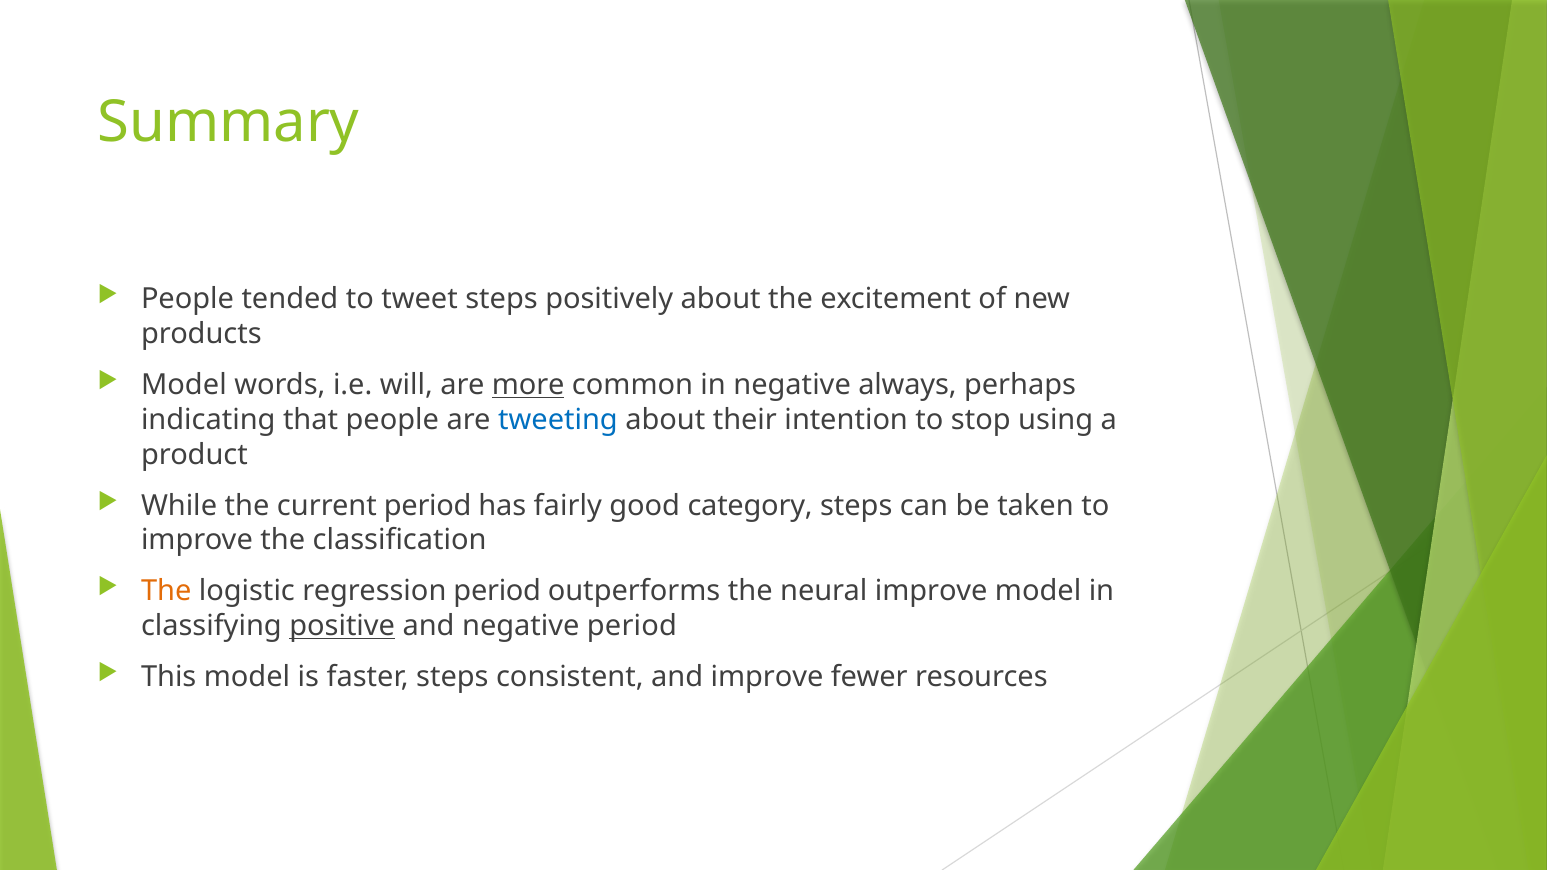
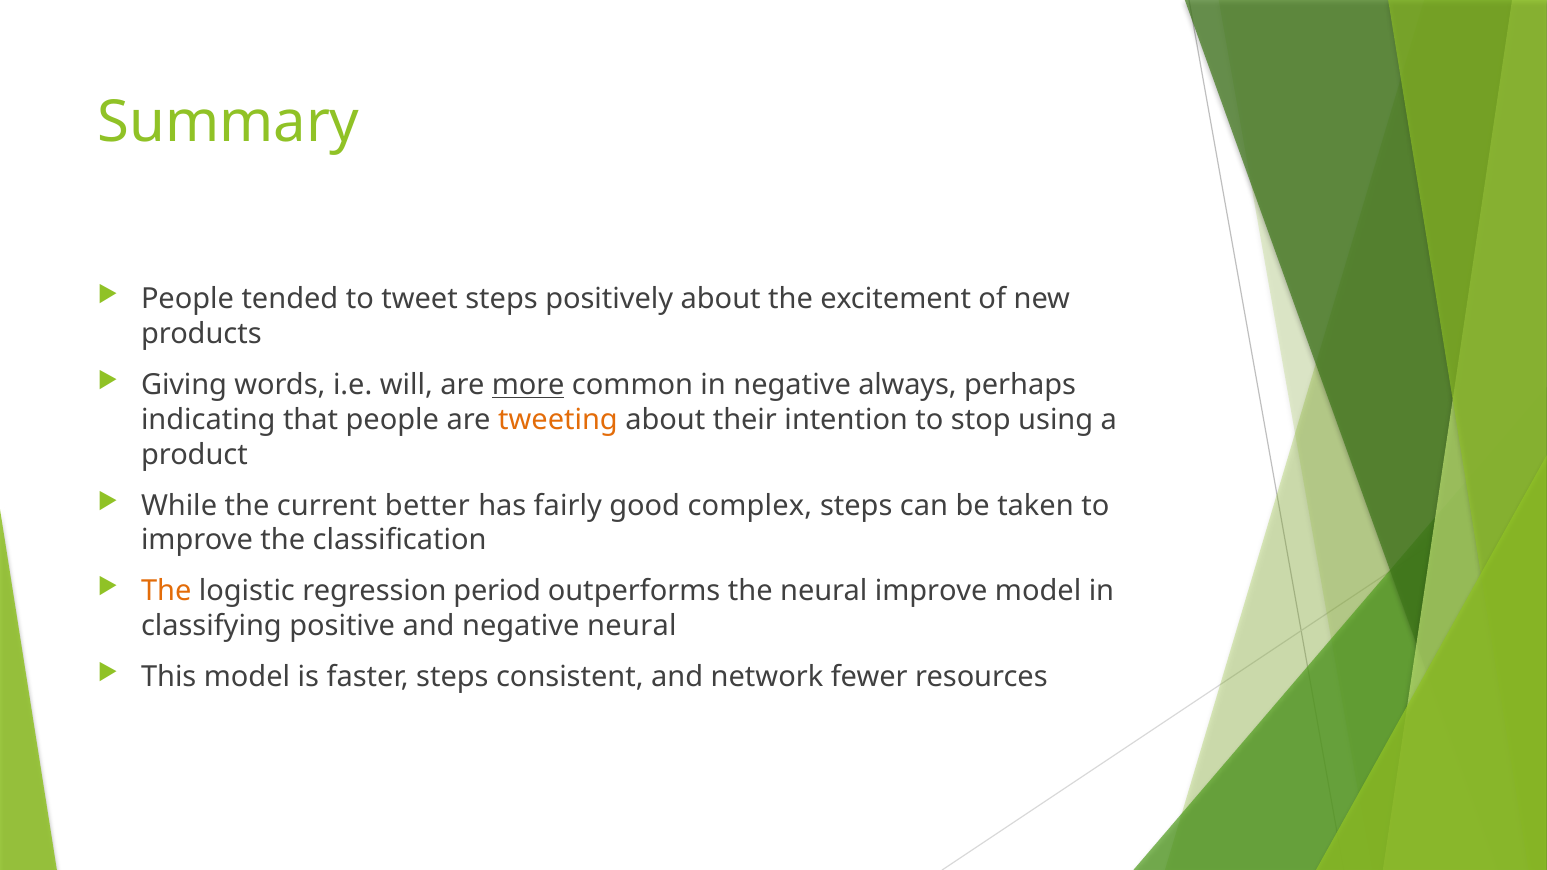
Model at (184, 385): Model -> Giving
tweeting colour: blue -> orange
current period: period -> better
category: category -> complex
positive underline: present -> none
negative period: period -> neural
and improve: improve -> network
